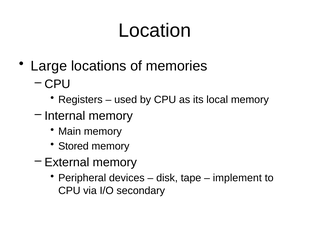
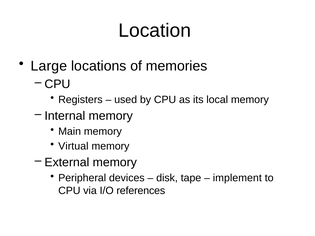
Stored: Stored -> Virtual
secondary: secondary -> references
